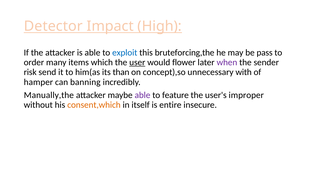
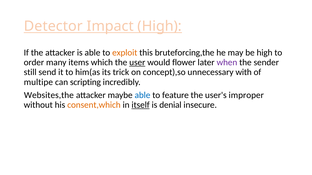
exploit colour: blue -> orange
be pass: pass -> high
risk: risk -> still
than: than -> trick
hamper: hamper -> multipe
banning: banning -> scripting
Manually,the: Manually,the -> Websites,the
able at (142, 95) colour: purple -> blue
itself underline: none -> present
entire: entire -> denial
